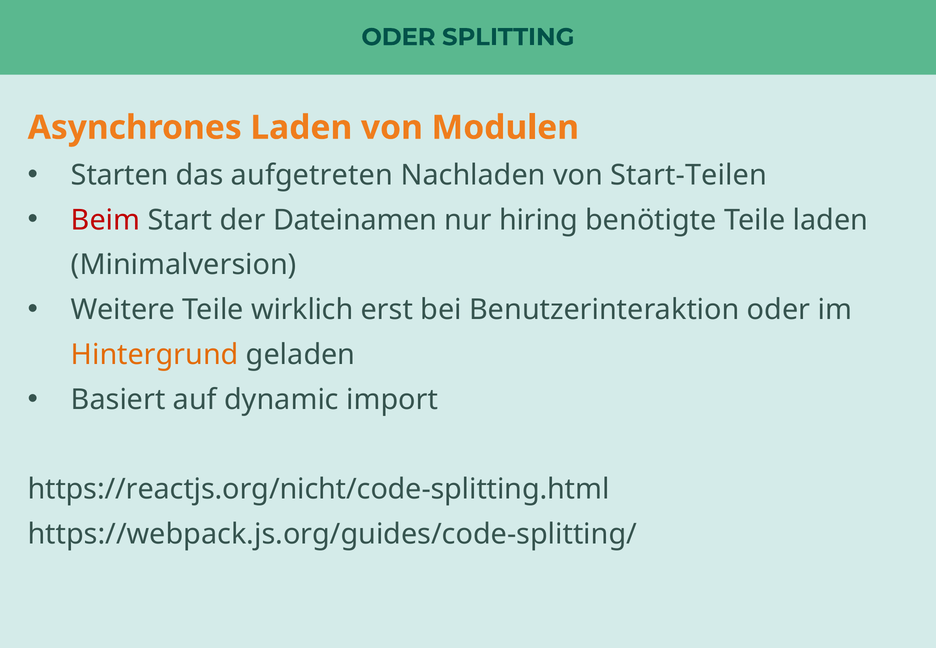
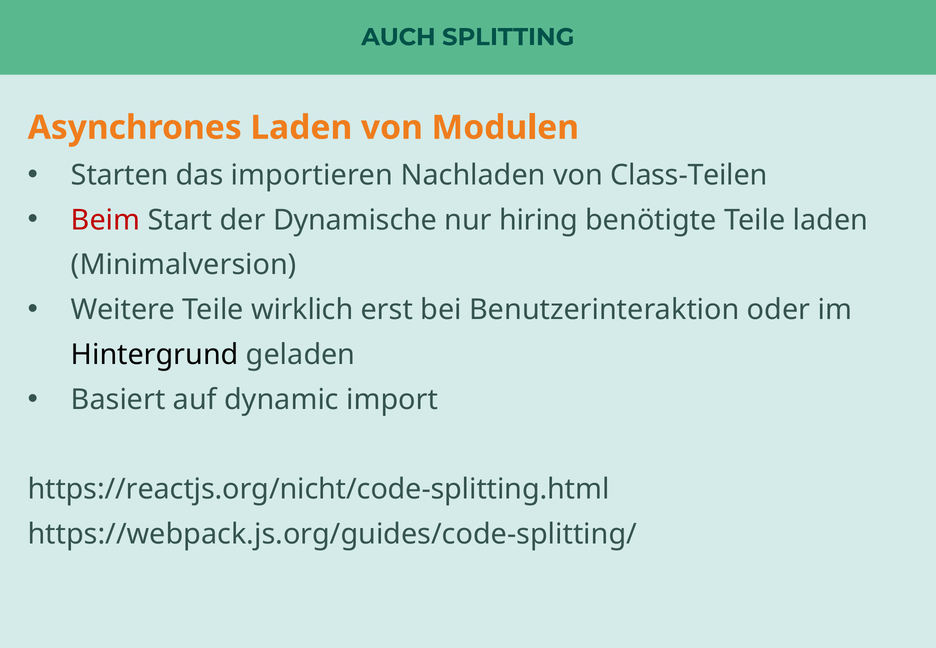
ODER at (398, 37): ODER -> AUCH
aufgetreten: aufgetreten -> importieren
Start-Teilen: Start-Teilen -> Class-Teilen
Dateinamen: Dateinamen -> Dynamische
Hintergrund colour: orange -> black
